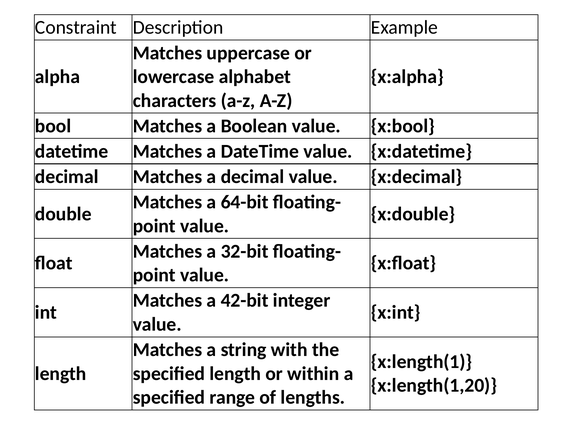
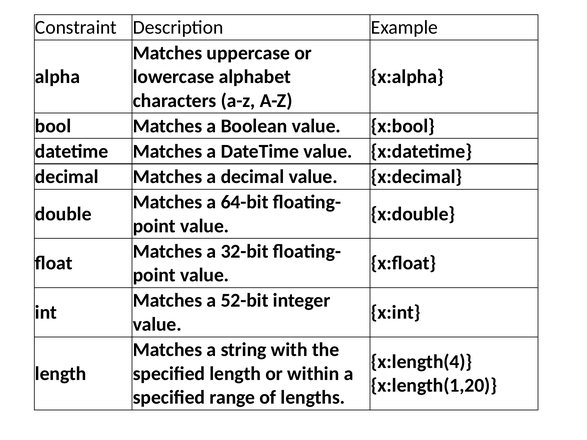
42-bit: 42-bit -> 52-bit
x:length(1: x:length(1 -> x:length(4
